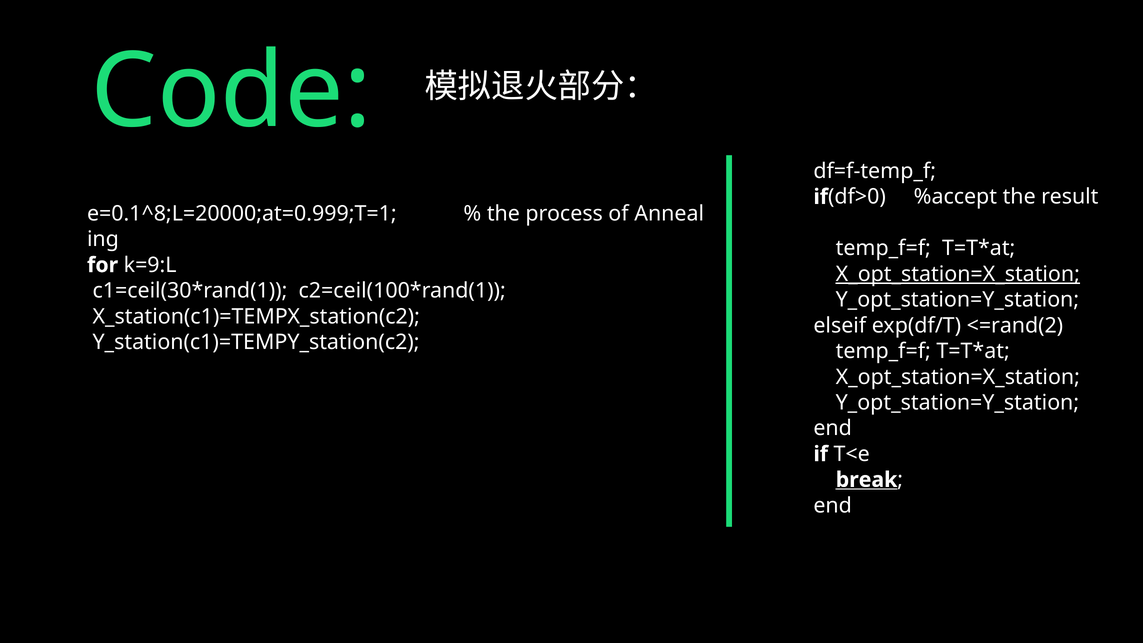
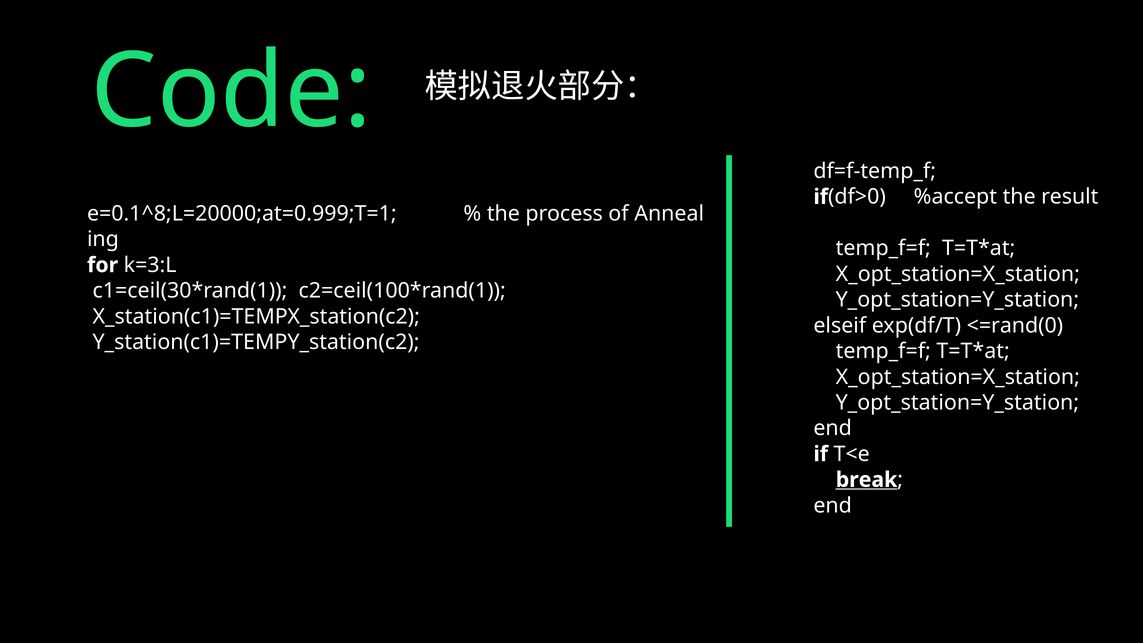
k=9:L: k=9:L -> k=3:L
X_opt_station=X_station at (958, 274) underline: present -> none
<=rand(2: <=rand(2 -> <=rand(0
